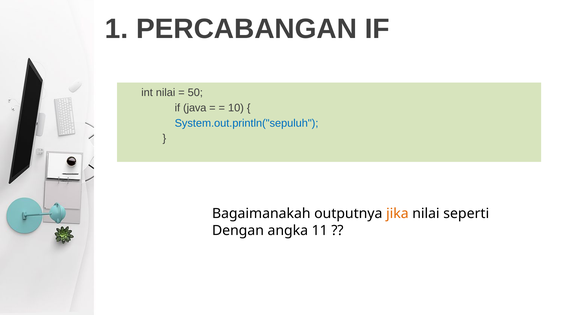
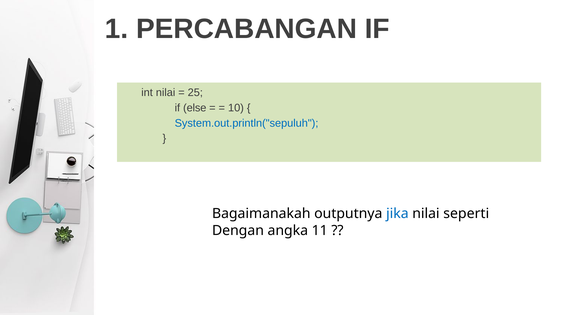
50: 50 -> 25
java: java -> else
jika colour: orange -> blue
